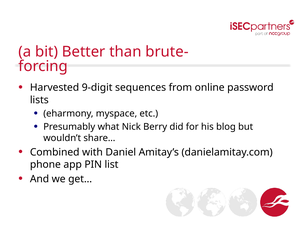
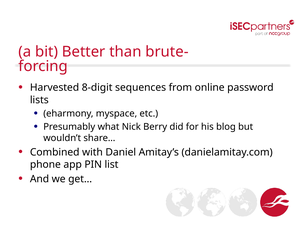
9-digit: 9-digit -> 8-digit
